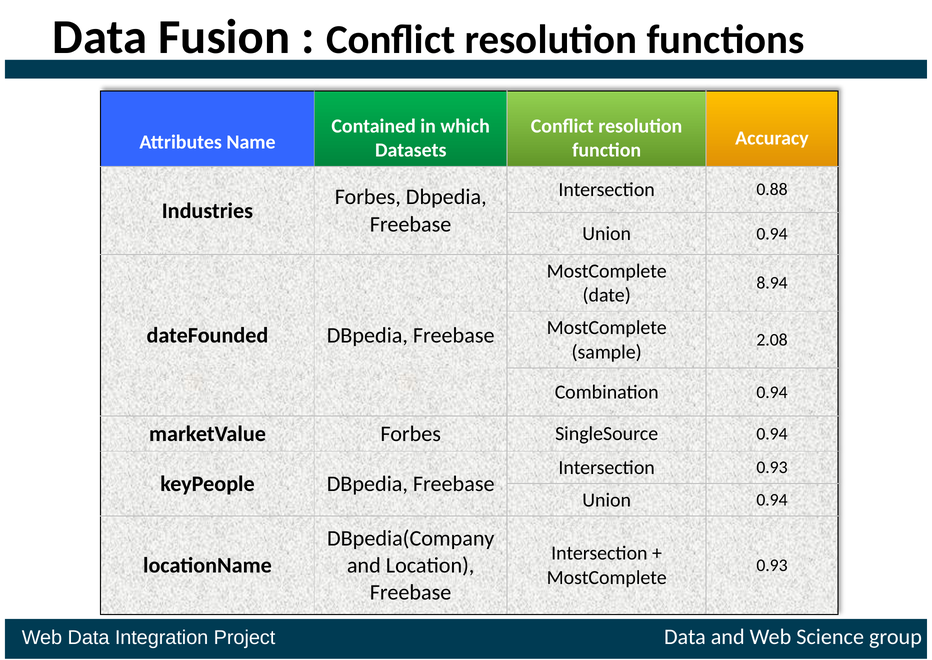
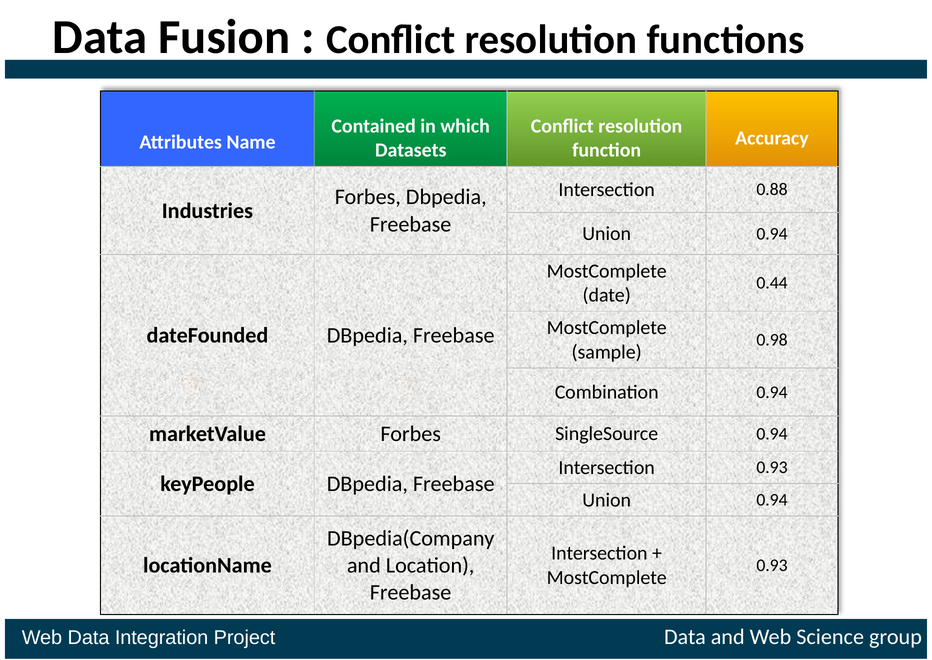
8.94: 8.94 -> 0.44
2.08: 2.08 -> 0.98
